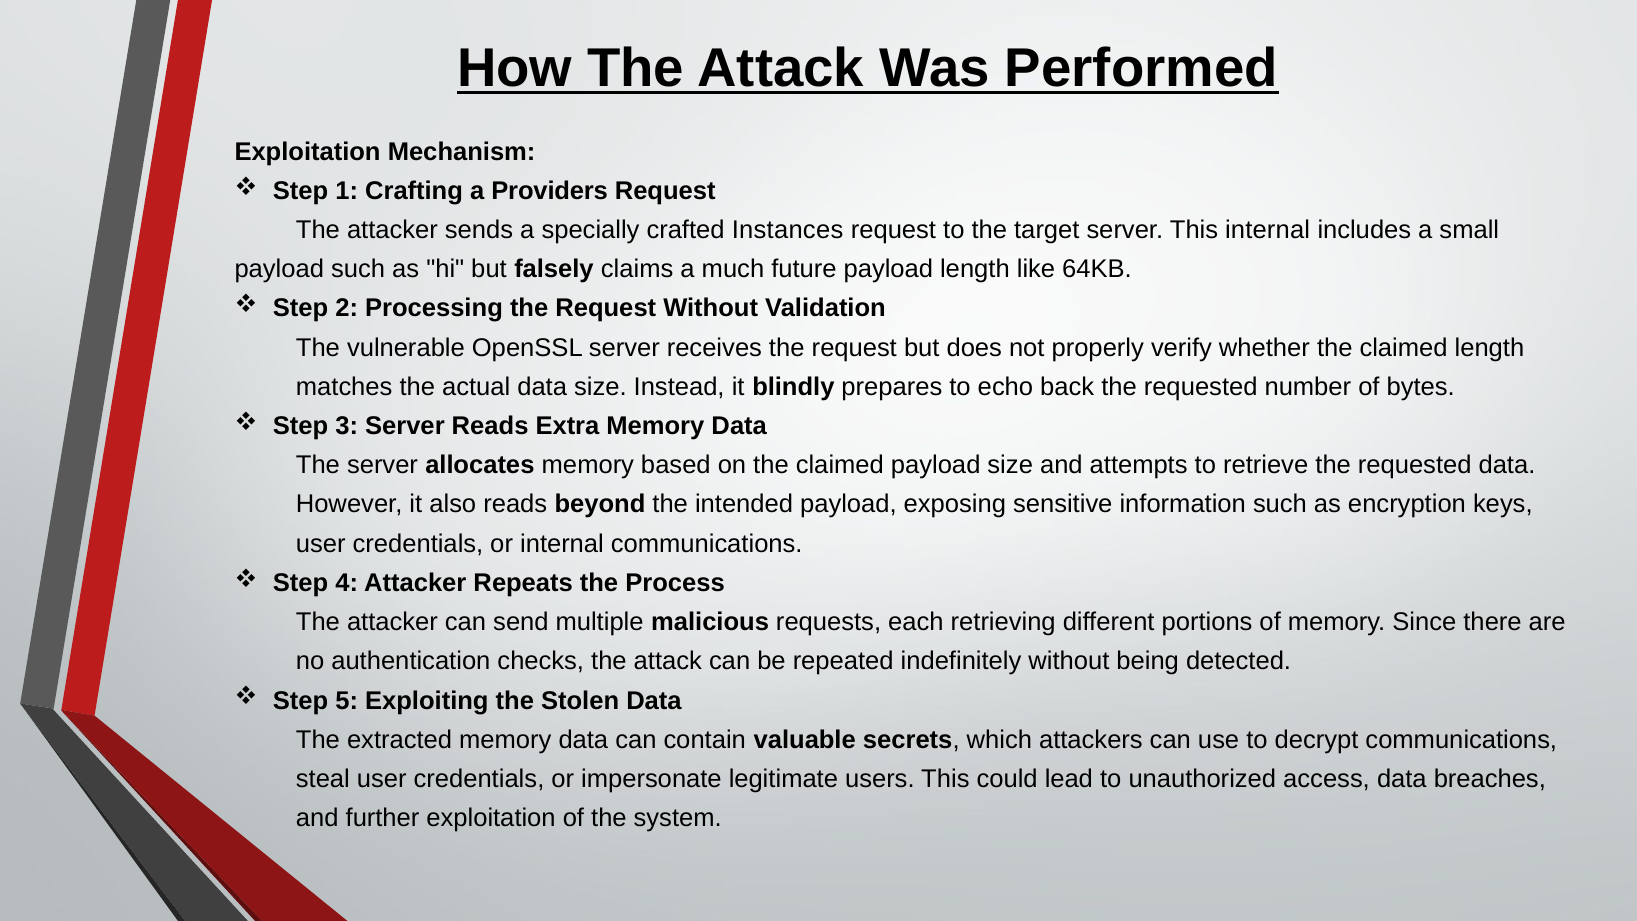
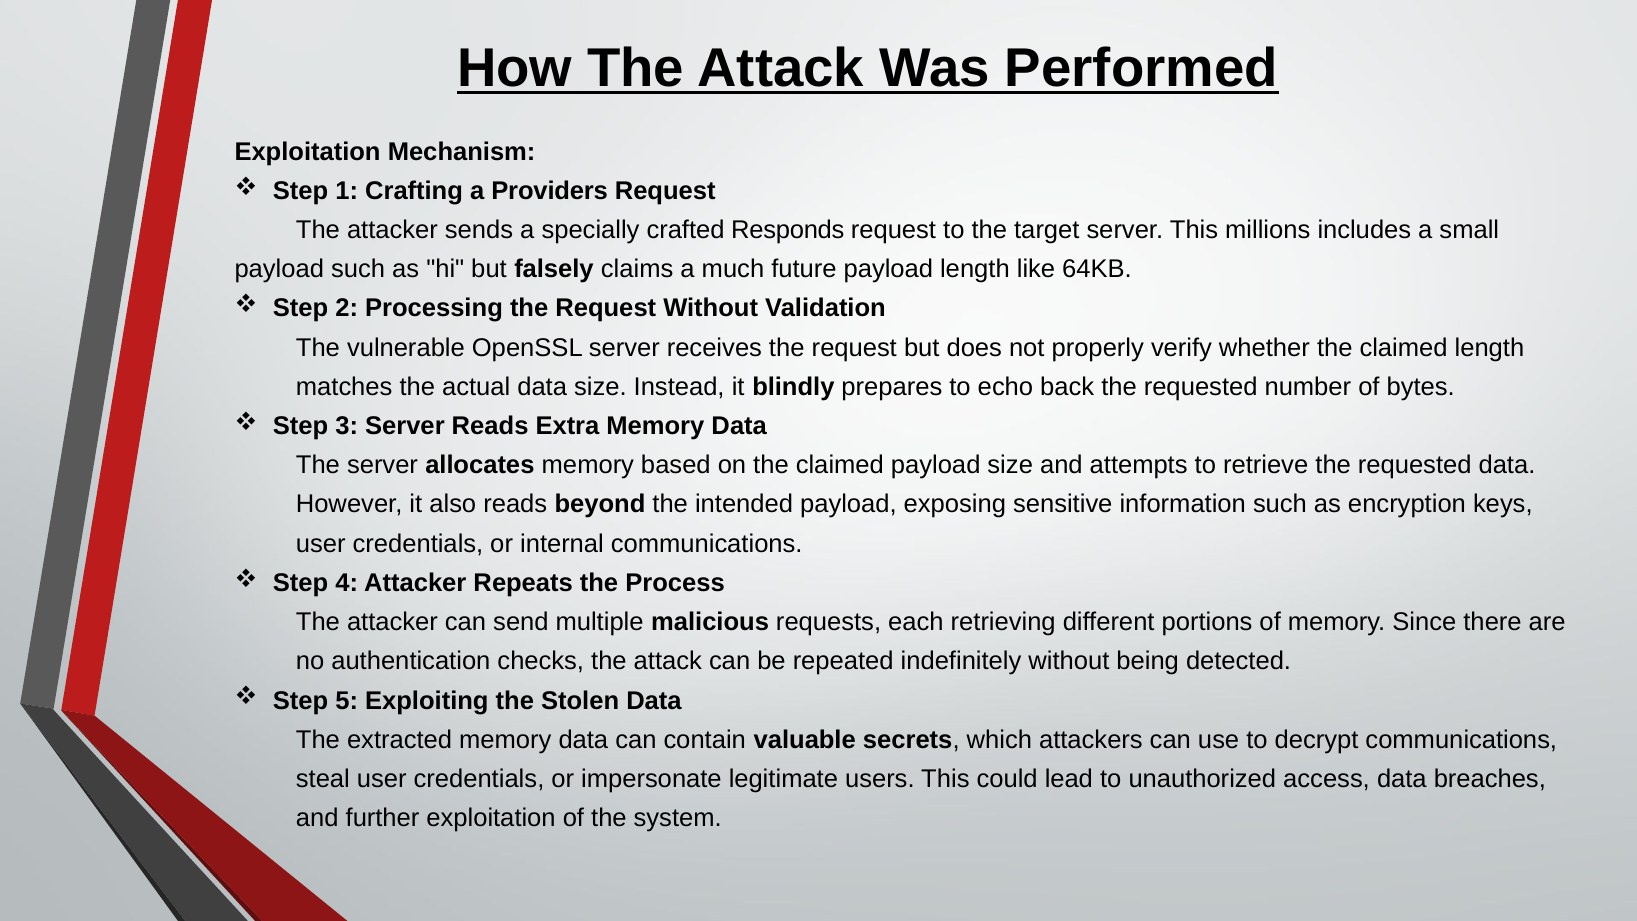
Instances: Instances -> Responds
This internal: internal -> millions
